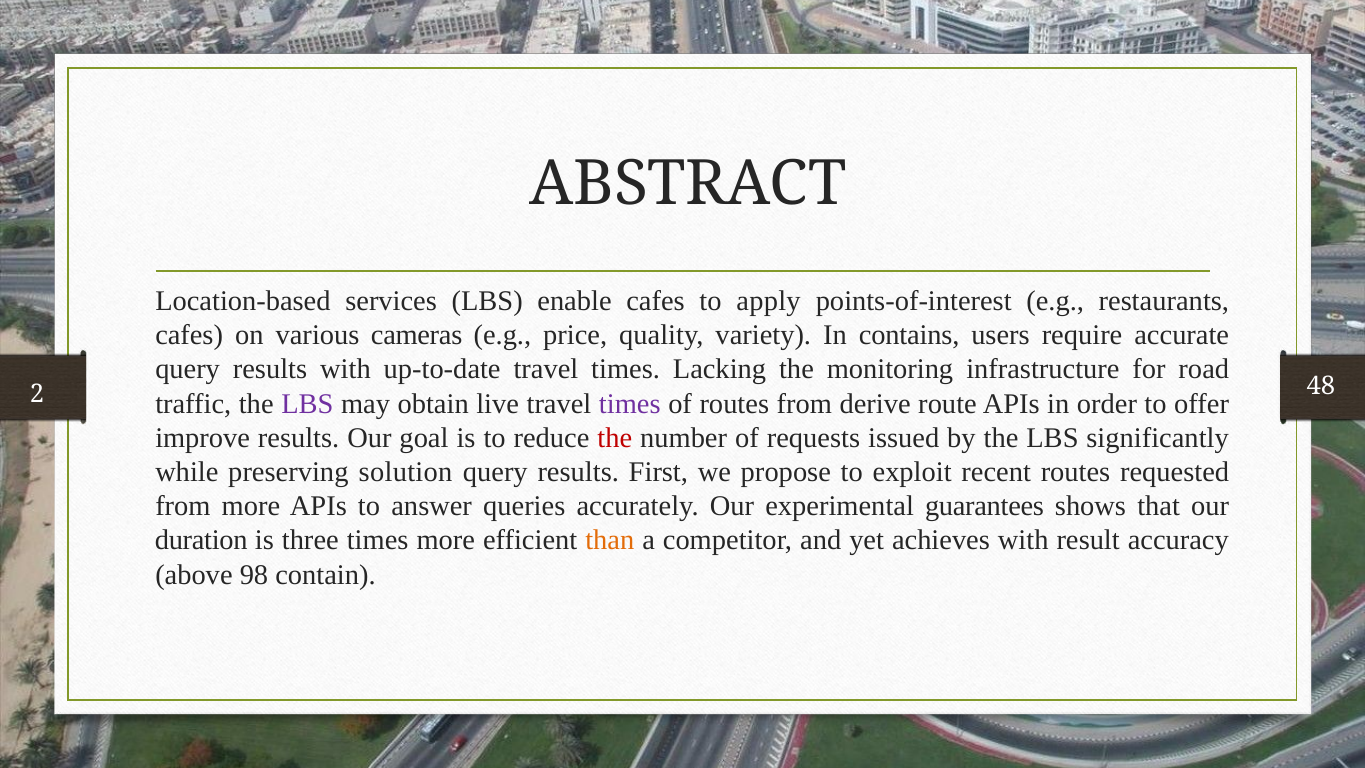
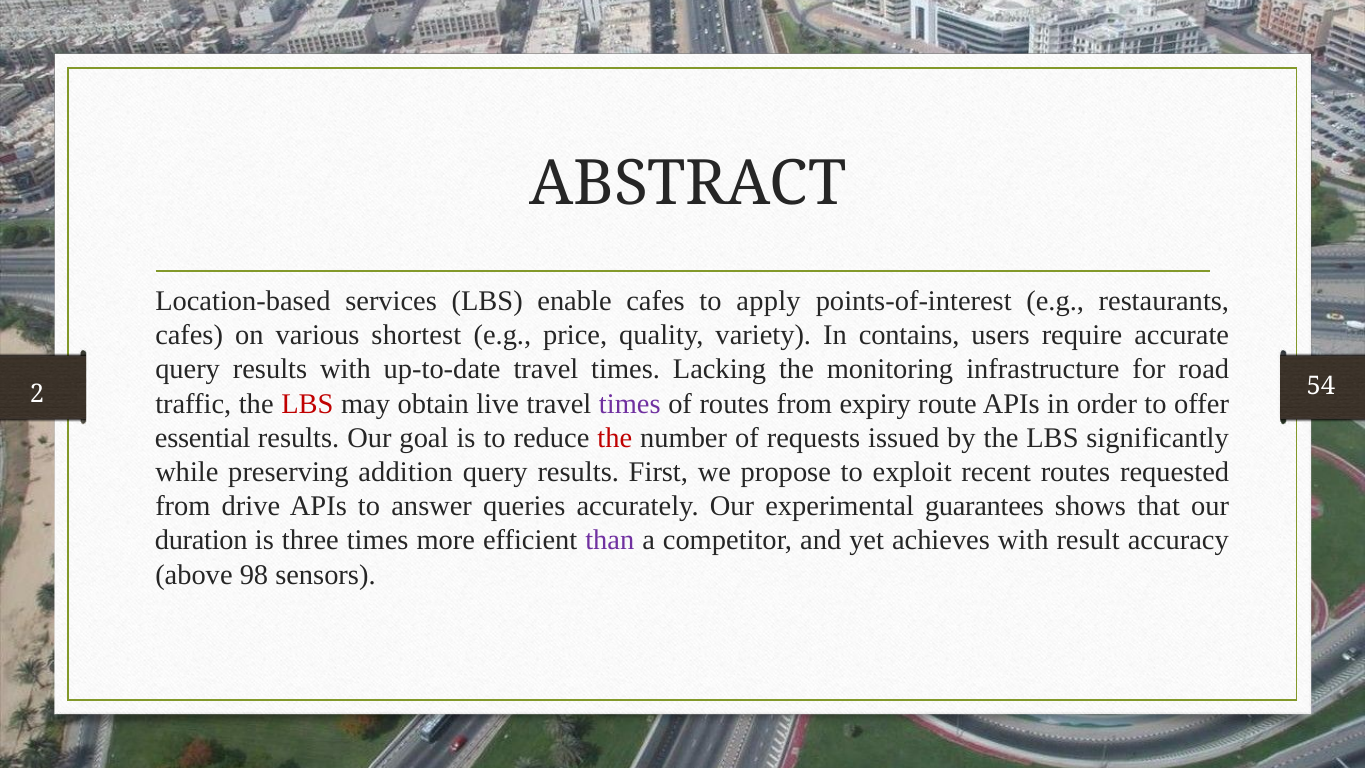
cameras: cameras -> shortest
48: 48 -> 54
LBS at (307, 404) colour: purple -> red
derive: derive -> expiry
improve: improve -> essential
solution: solution -> addition
from more: more -> drive
than colour: orange -> purple
contain: contain -> sensors
